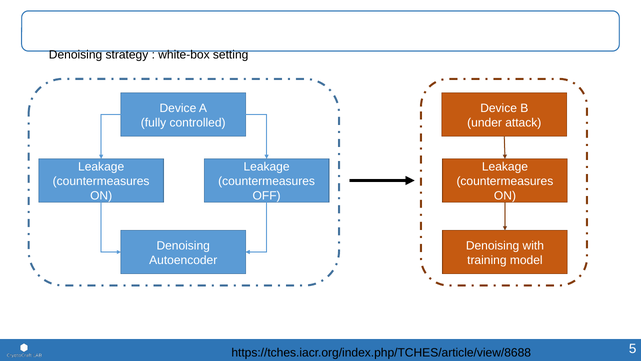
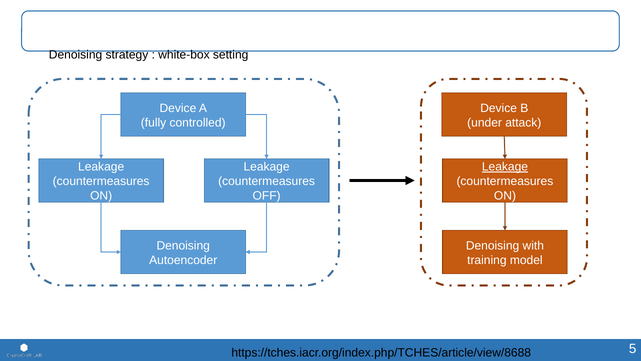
Leakage at (505, 167) underline: none -> present
